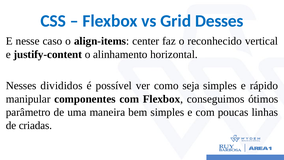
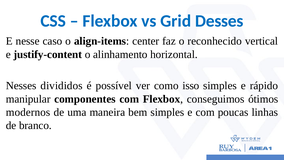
seja: seja -> isso
parâmetro: parâmetro -> modernos
criadas: criadas -> branco
